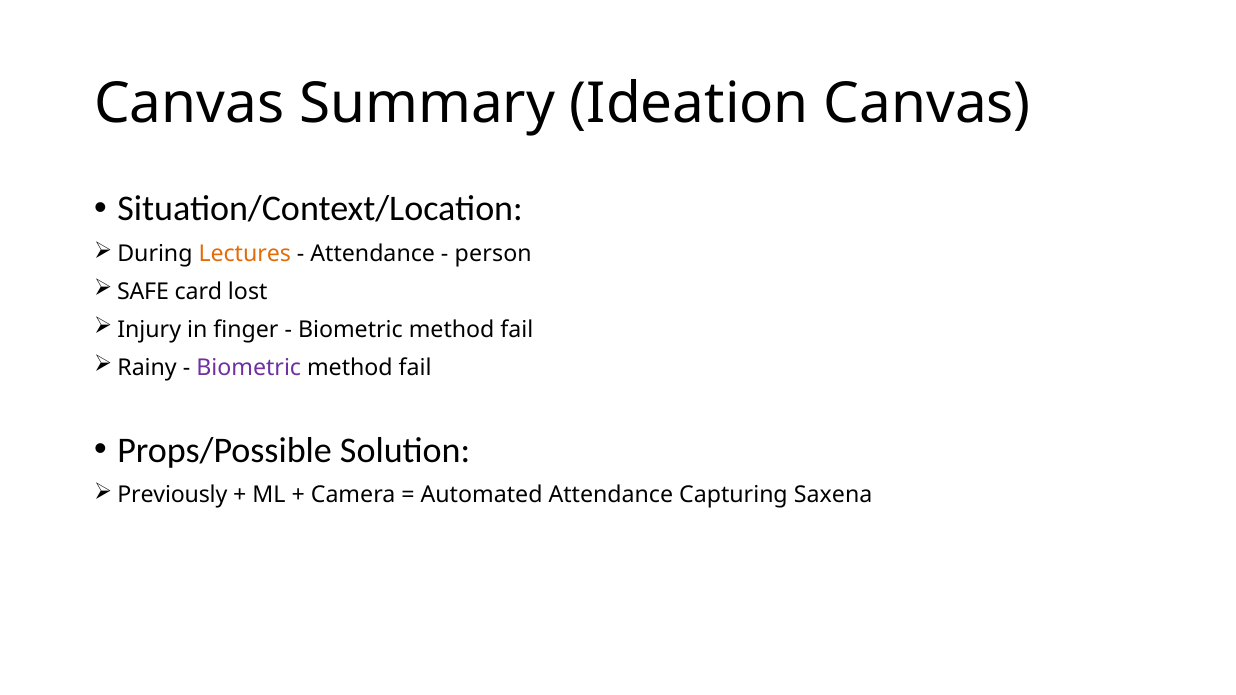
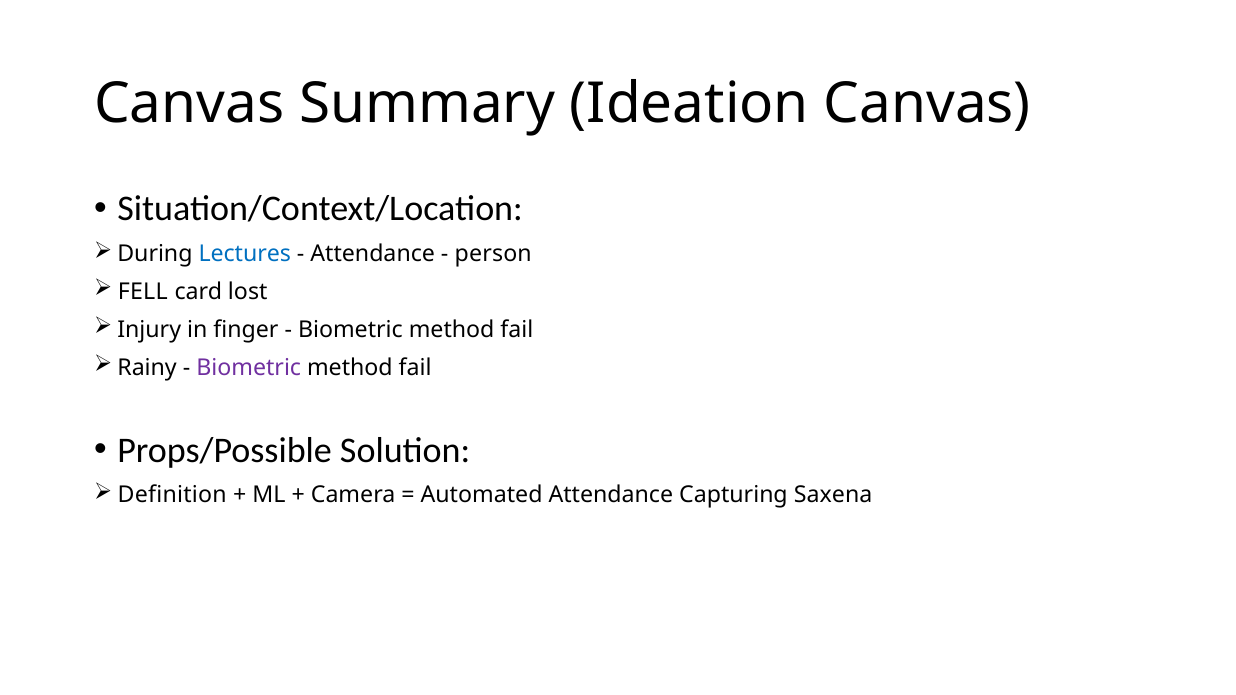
Lectures colour: orange -> blue
SAFE: SAFE -> FELL
Previously: Previously -> Definition
